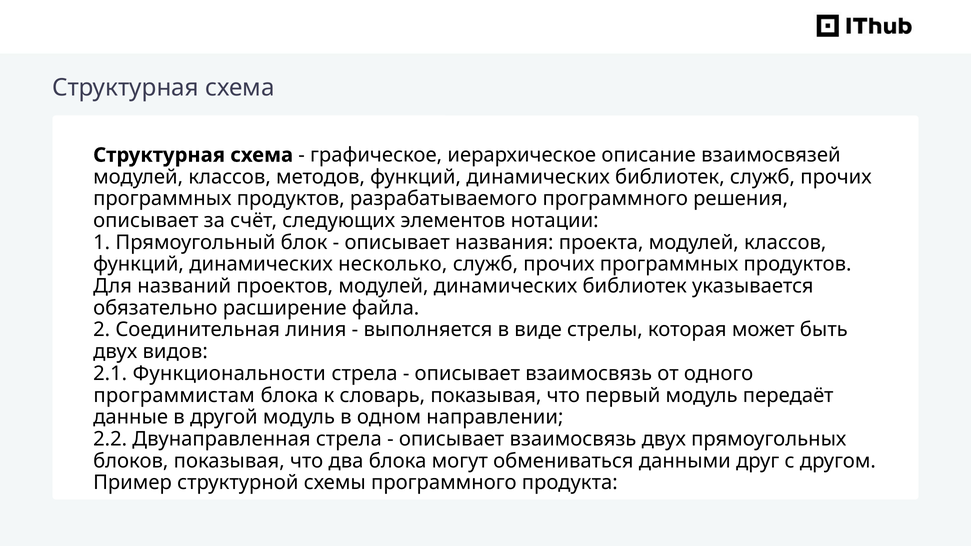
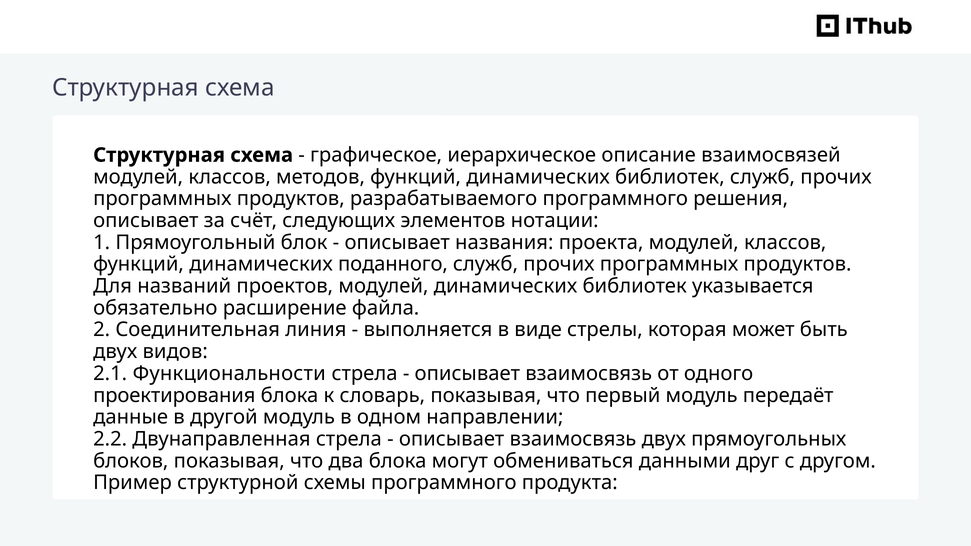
несколько: несколько -> поданного
программистам: программистам -> проектирования
